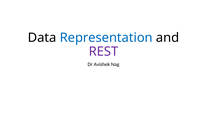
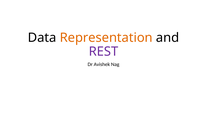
Representation colour: blue -> orange
